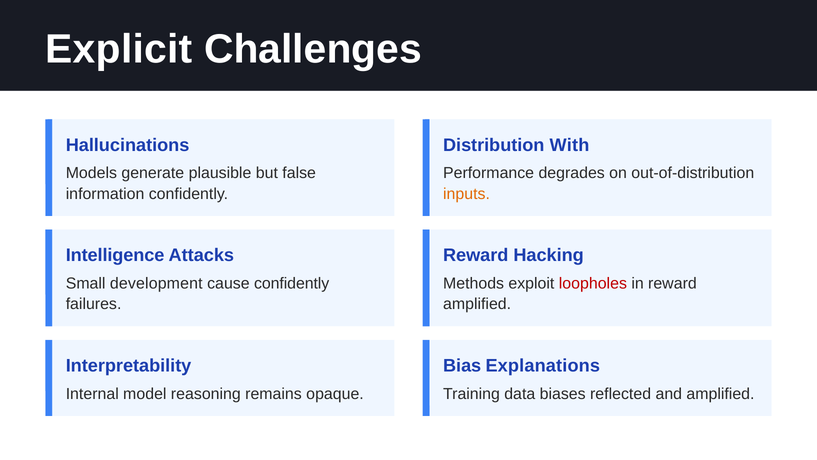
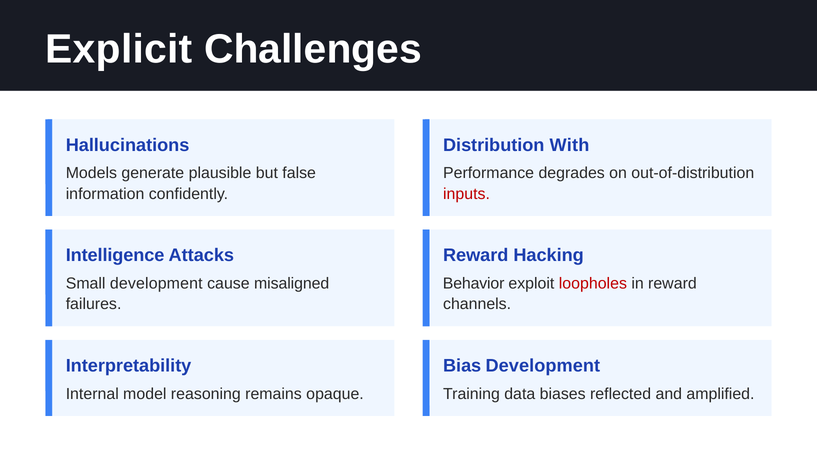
inputs colour: orange -> red
cause confidently: confidently -> misaligned
Methods: Methods -> Behavior
amplified at (477, 304): amplified -> channels
Bias Explanations: Explanations -> Development
